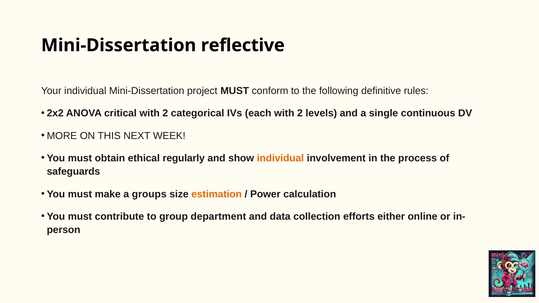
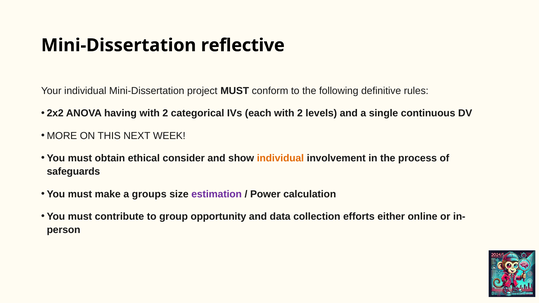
critical: critical -> having
regularly: regularly -> consider
estimation colour: orange -> purple
department: department -> opportunity
